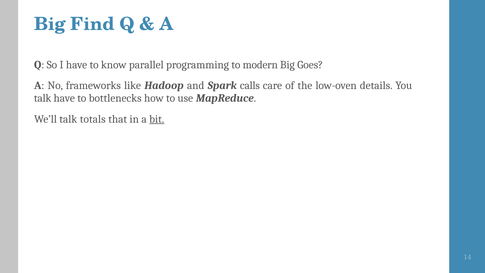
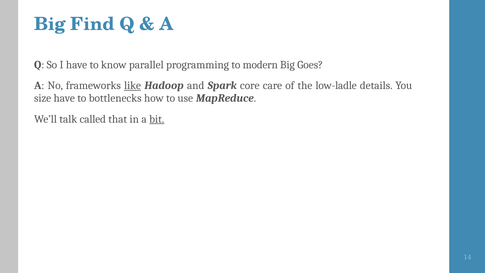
like underline: none -> present
calls: calls -> core
low-oven: low-oven -> low-ladle
talk at (43, 98): talk -> size
totals: totals -> called
